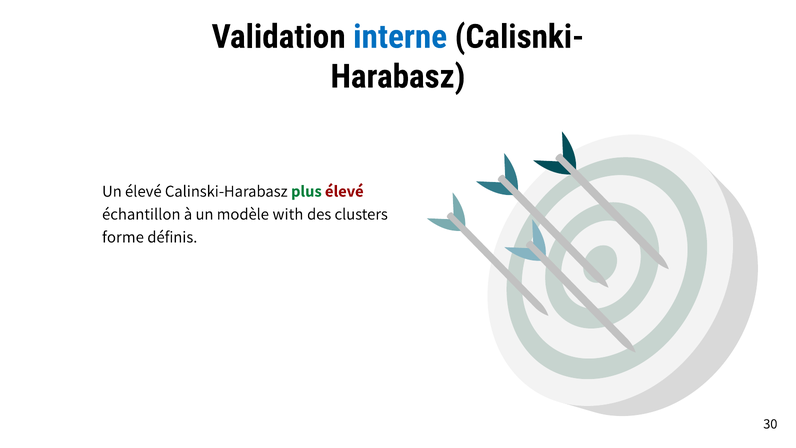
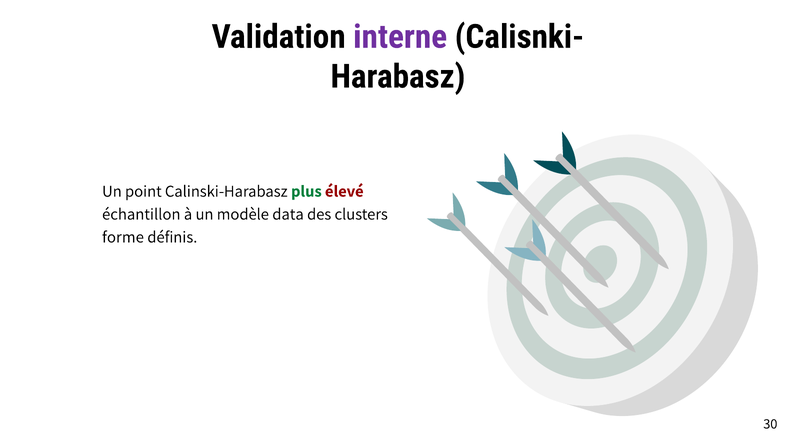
interne colour: blue -> purple
Un élevé: élevé -> point
with: with -> data
